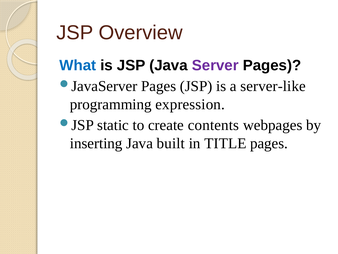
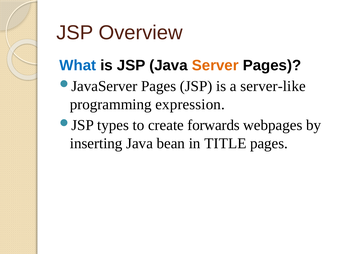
Server colour: purple -> orange
static: static -> types
contents: contents -> forwards
built: built -> bean
